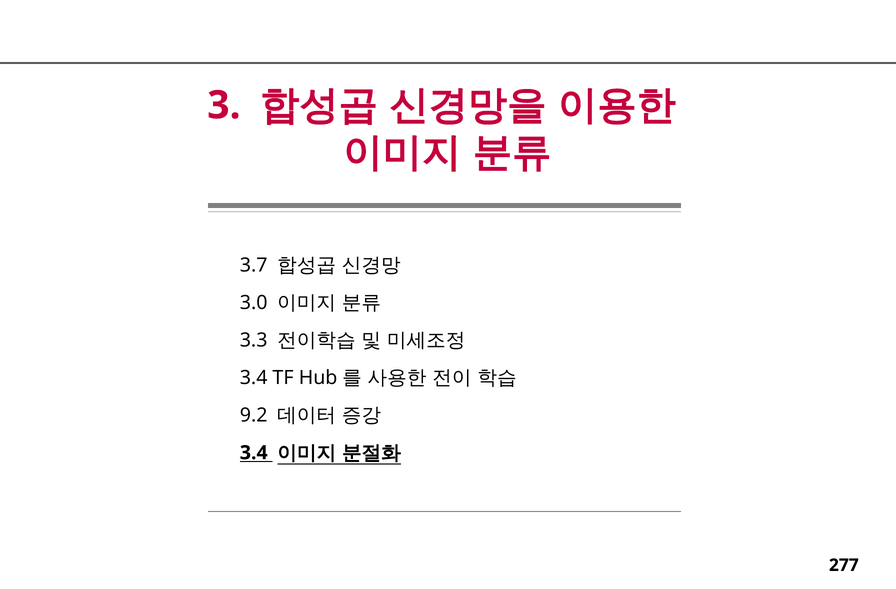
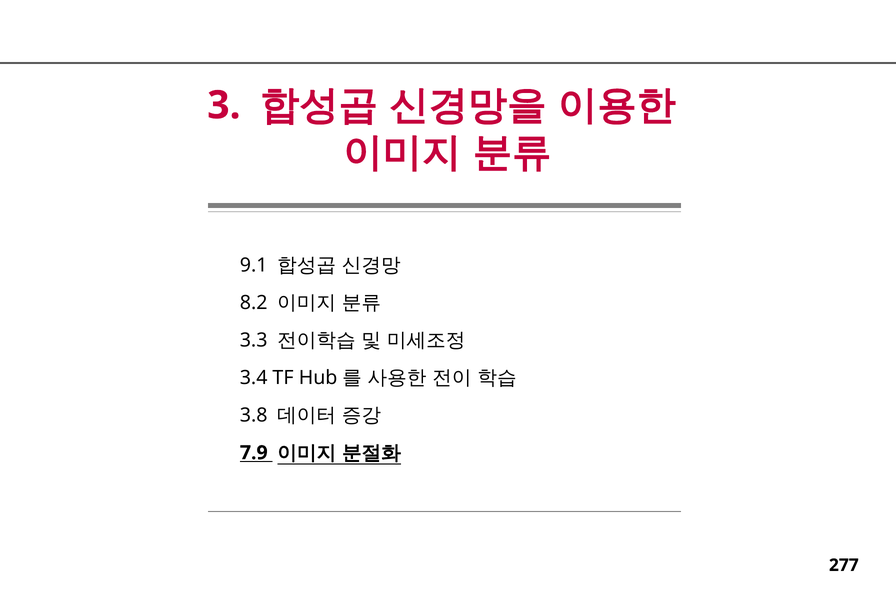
3.7: 3.7 -> 9.1
3.0: 3.0 -> 8.2
9.2: 9.2 -> 3.8
3.4 at (254, 452): 3.4 -> 7.9
